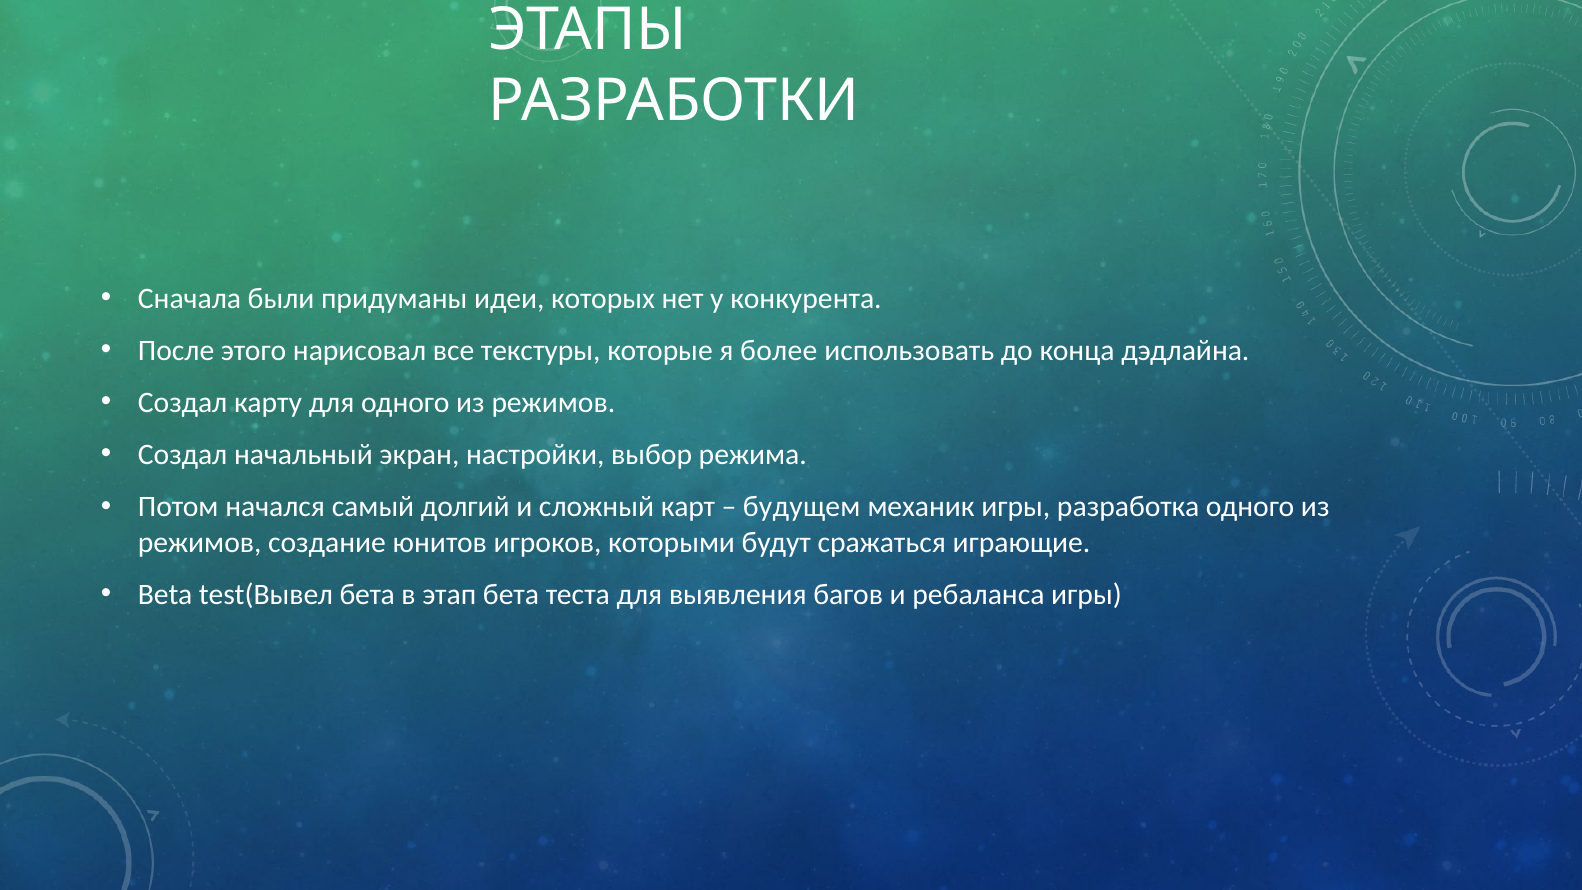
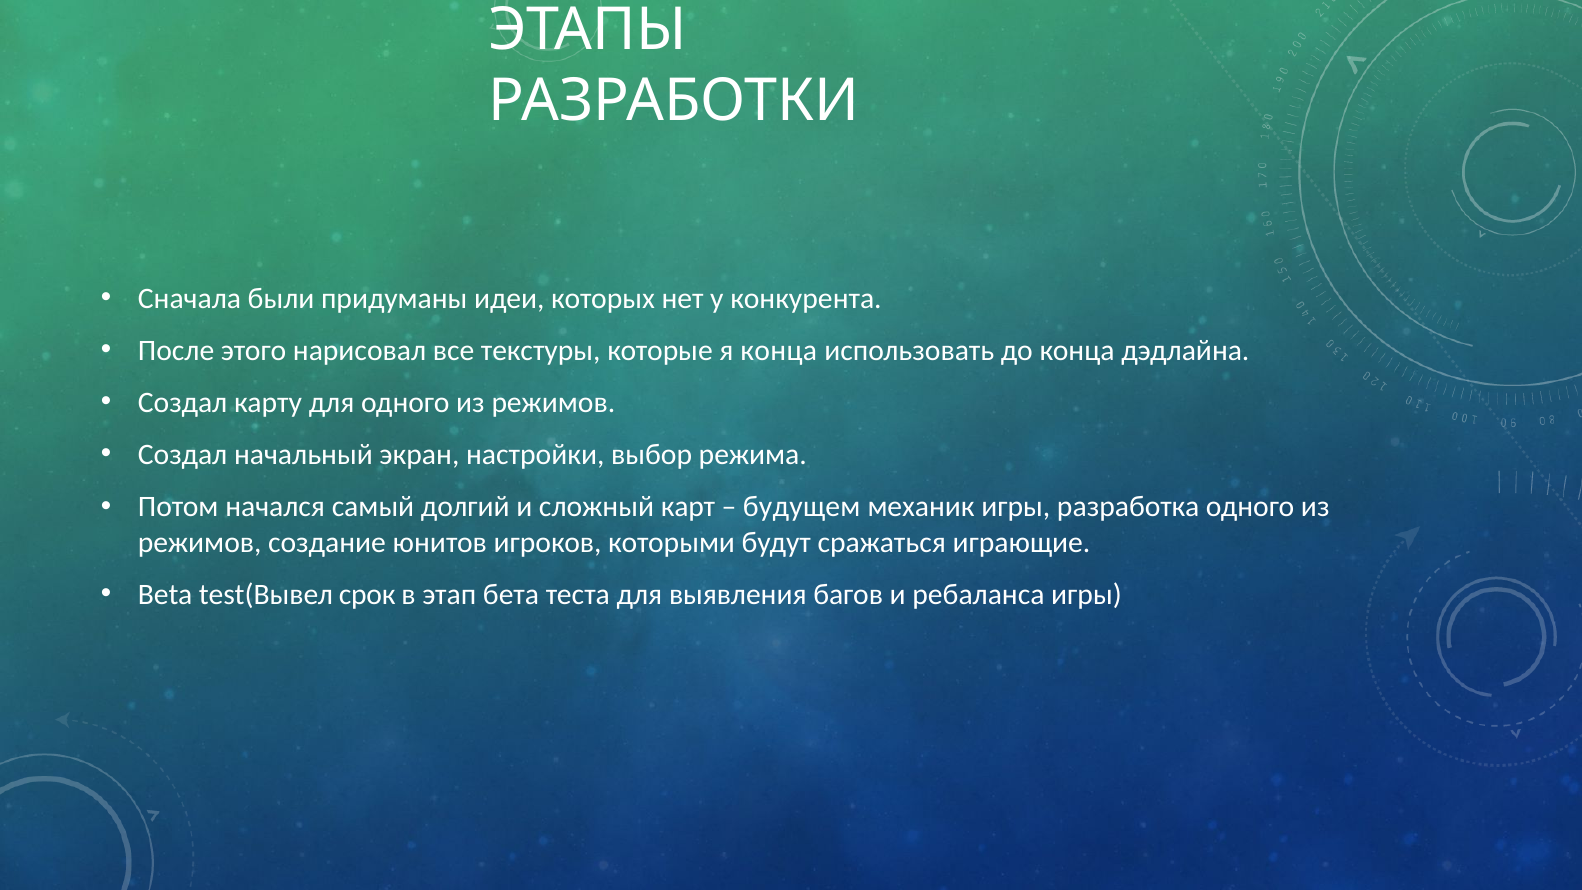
я более: более -> конца
test(Вывел бета: бета -> срок
